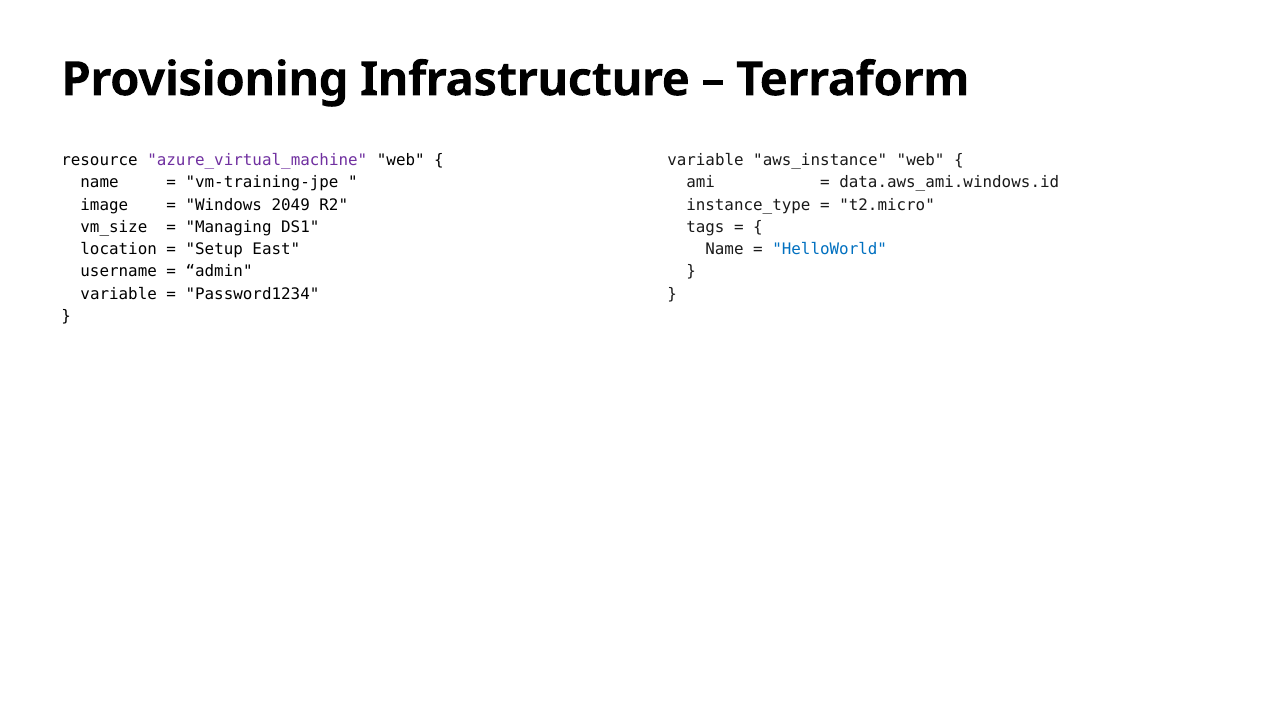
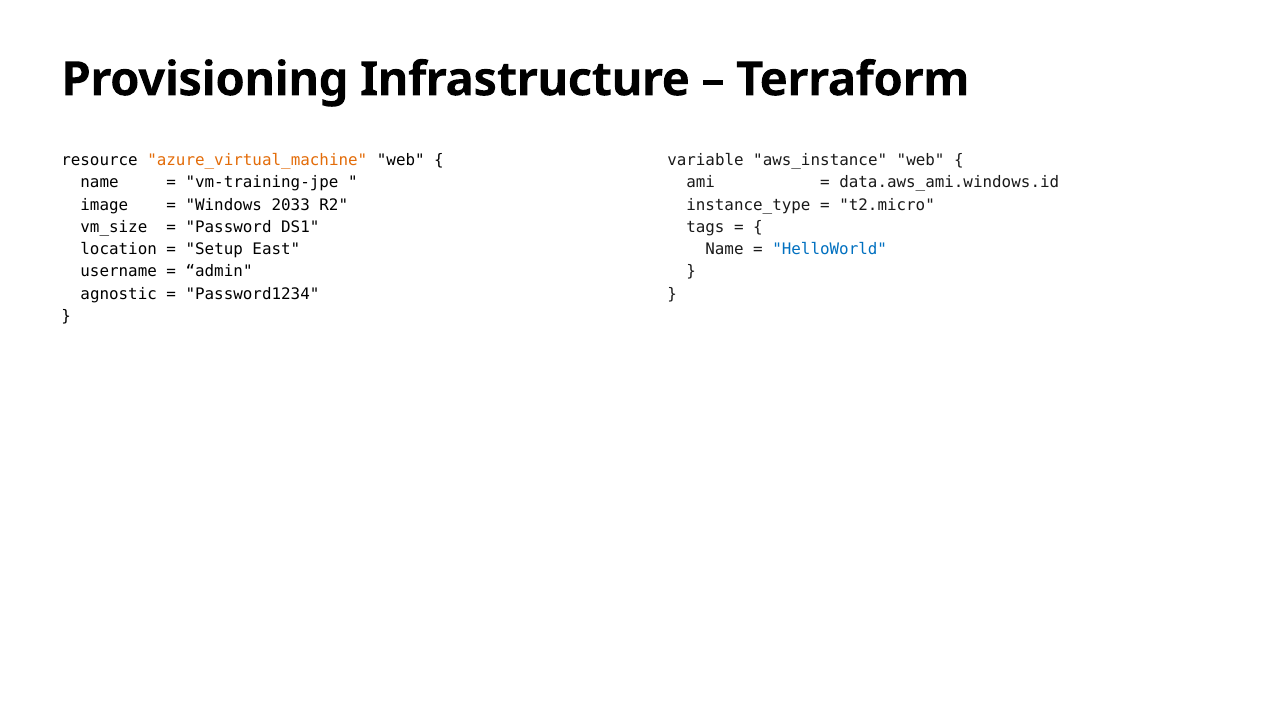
azure_virtual_machine colour: purple -> orange
2049: 2049 -> 2033
Managing: Managing -> Password
variable at (119, 294): variable -> agnostic
